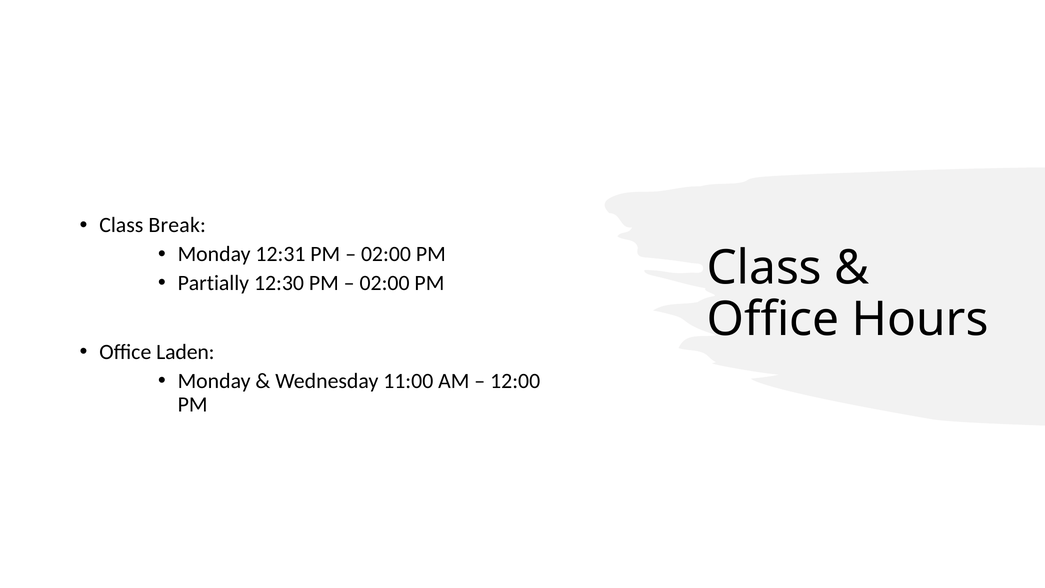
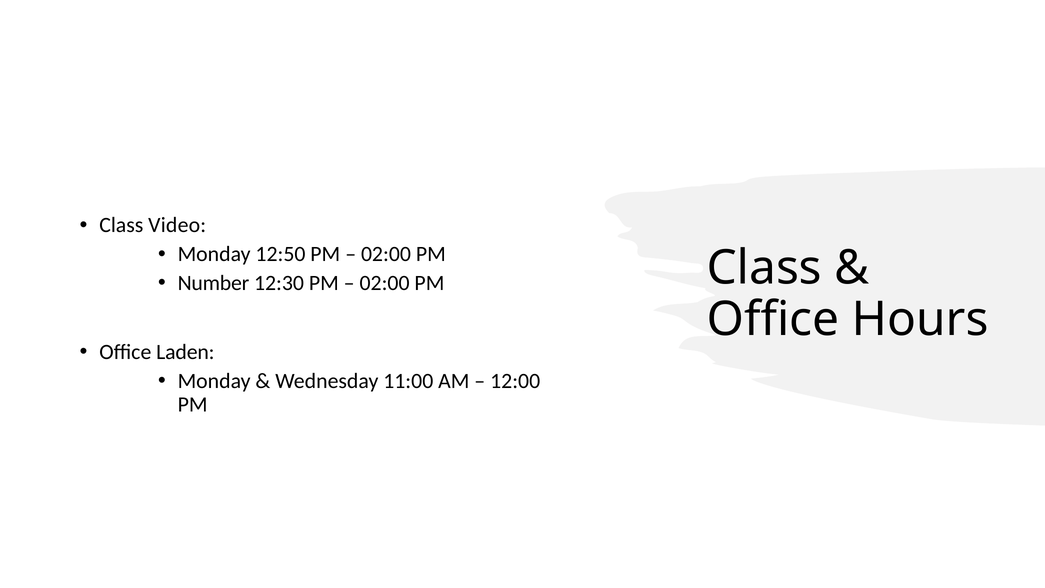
Break: Break -> Video
12:31: 12:31 -> 12:50
Partially: Partially -> Number
